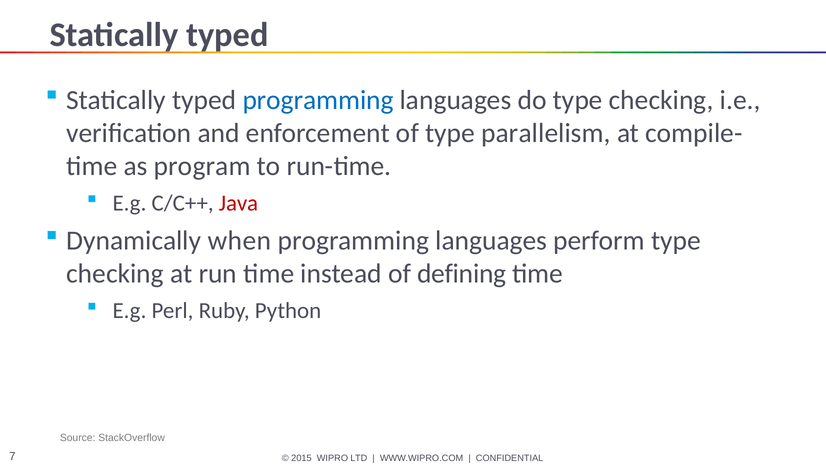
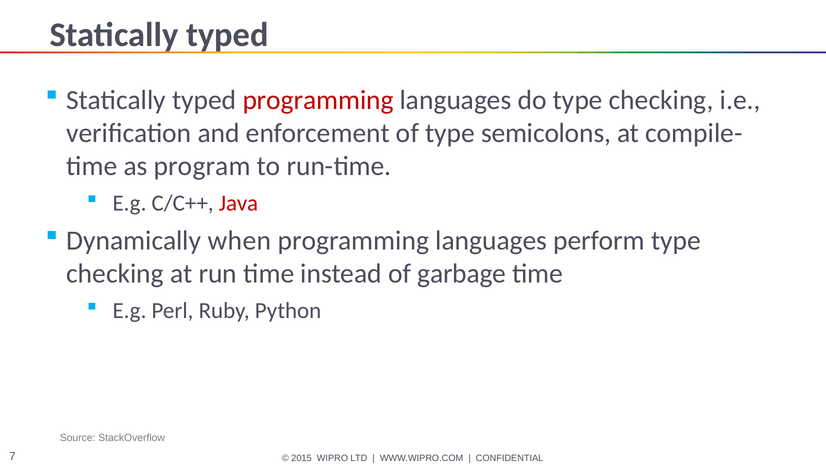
programming at (318, 100) colour: blue -> red
parallelism: parallelism -> semicolons
defining: defining -> garbage
